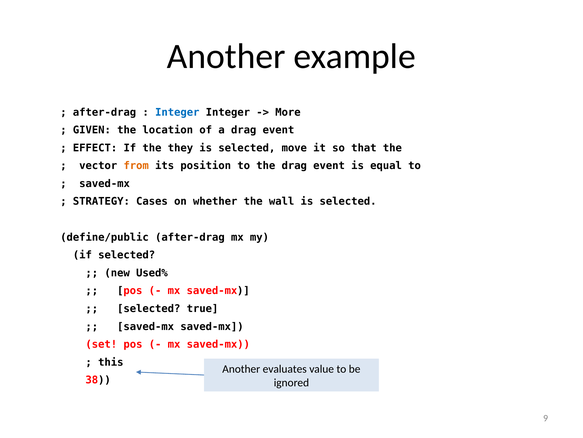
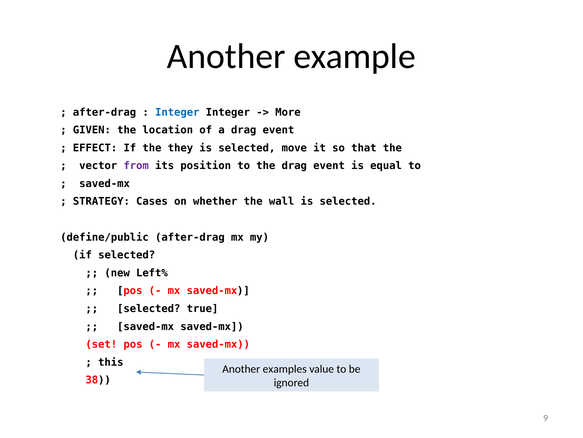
from colour: orange -> purple
Used%: Used% -> Left%
evaluates: evaluates -> examples
